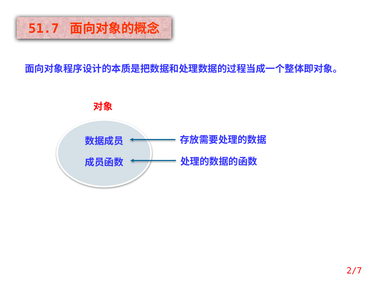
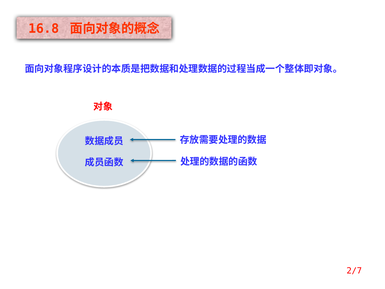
51.7: 51.7 -> 16.8
